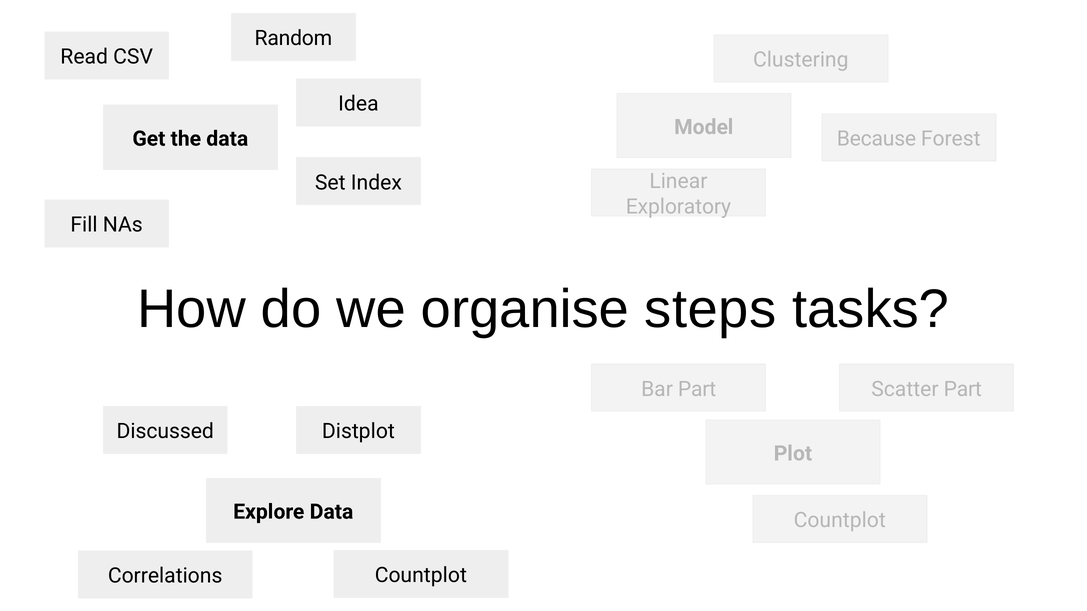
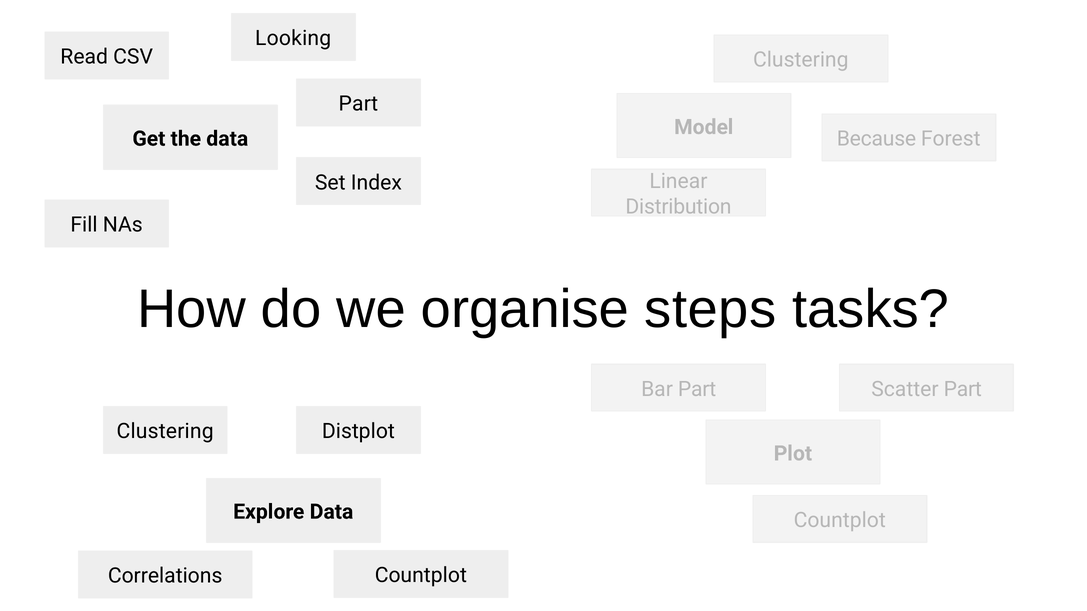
Random: Random -> Looking
Idea at (358, 104): Idea -> Part
Exploratory: Exploratory -> Distribution
Discussed at (165, 432): Discussed -> Clustering
